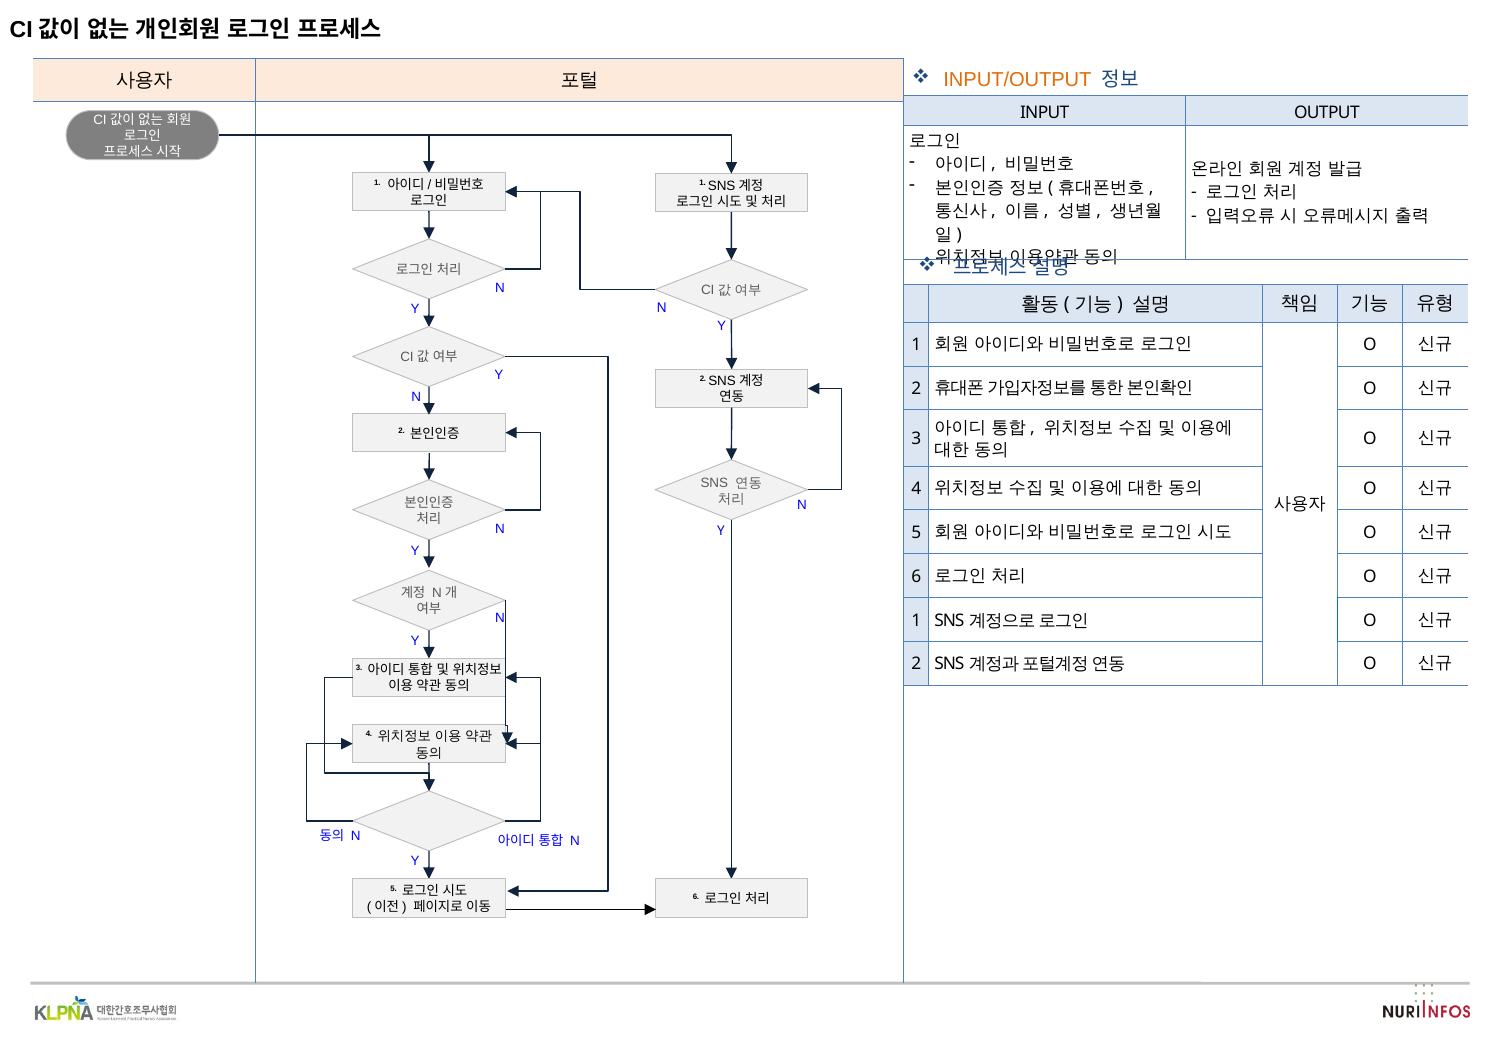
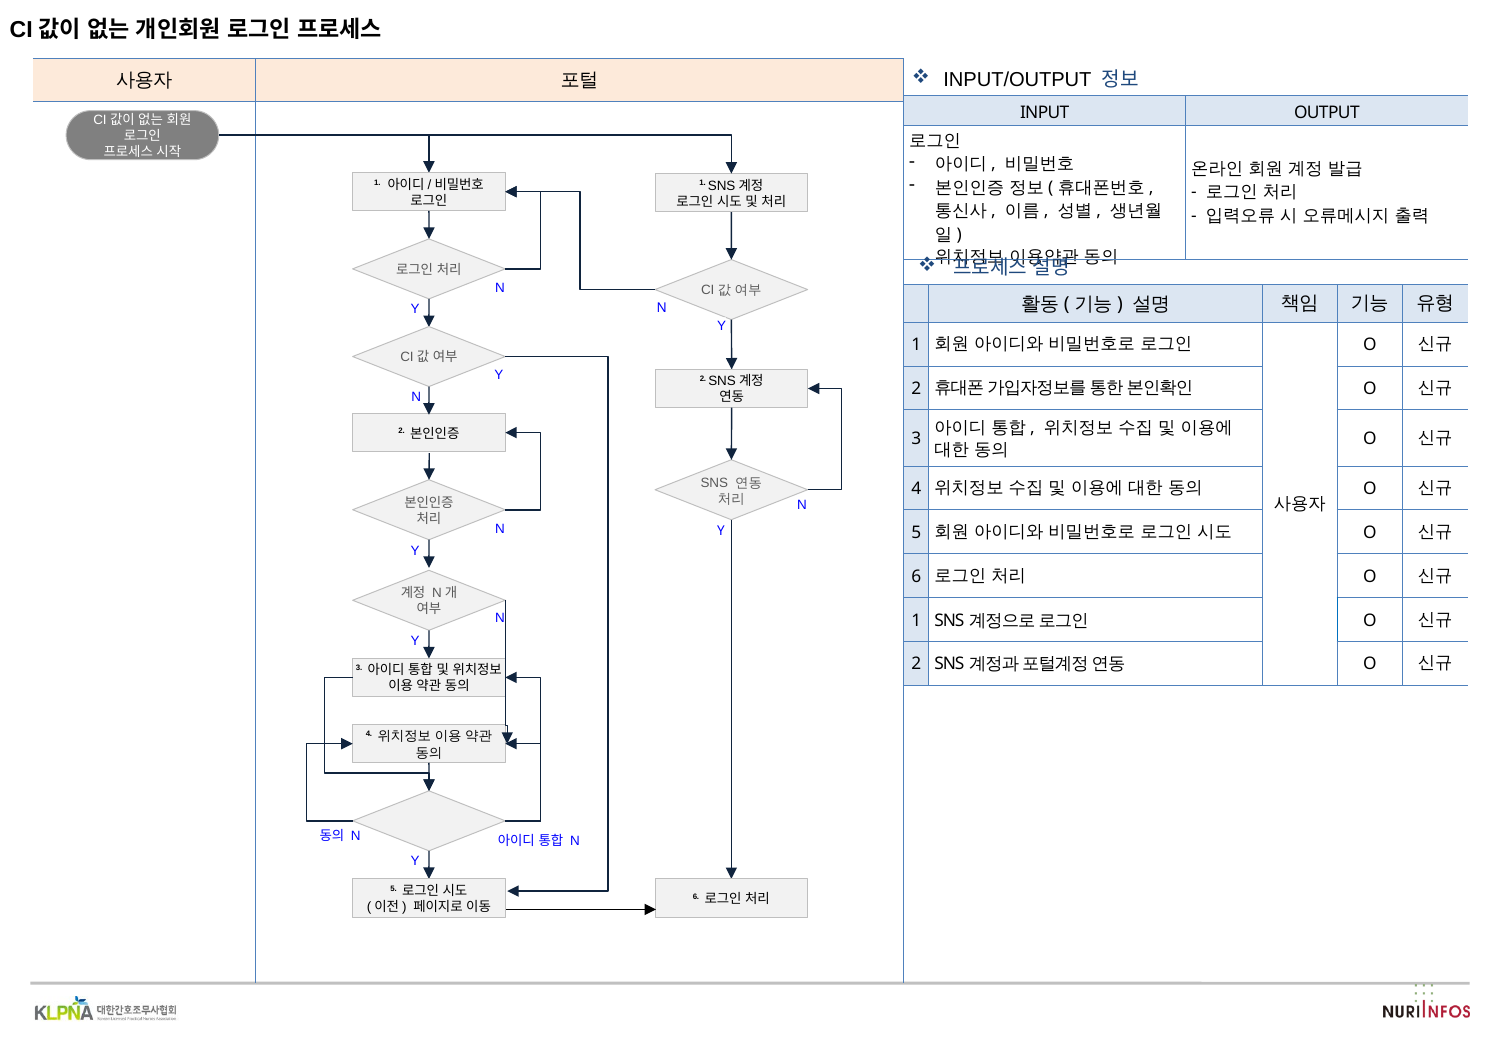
INPUT/OUTPUT colour: orange -> black
